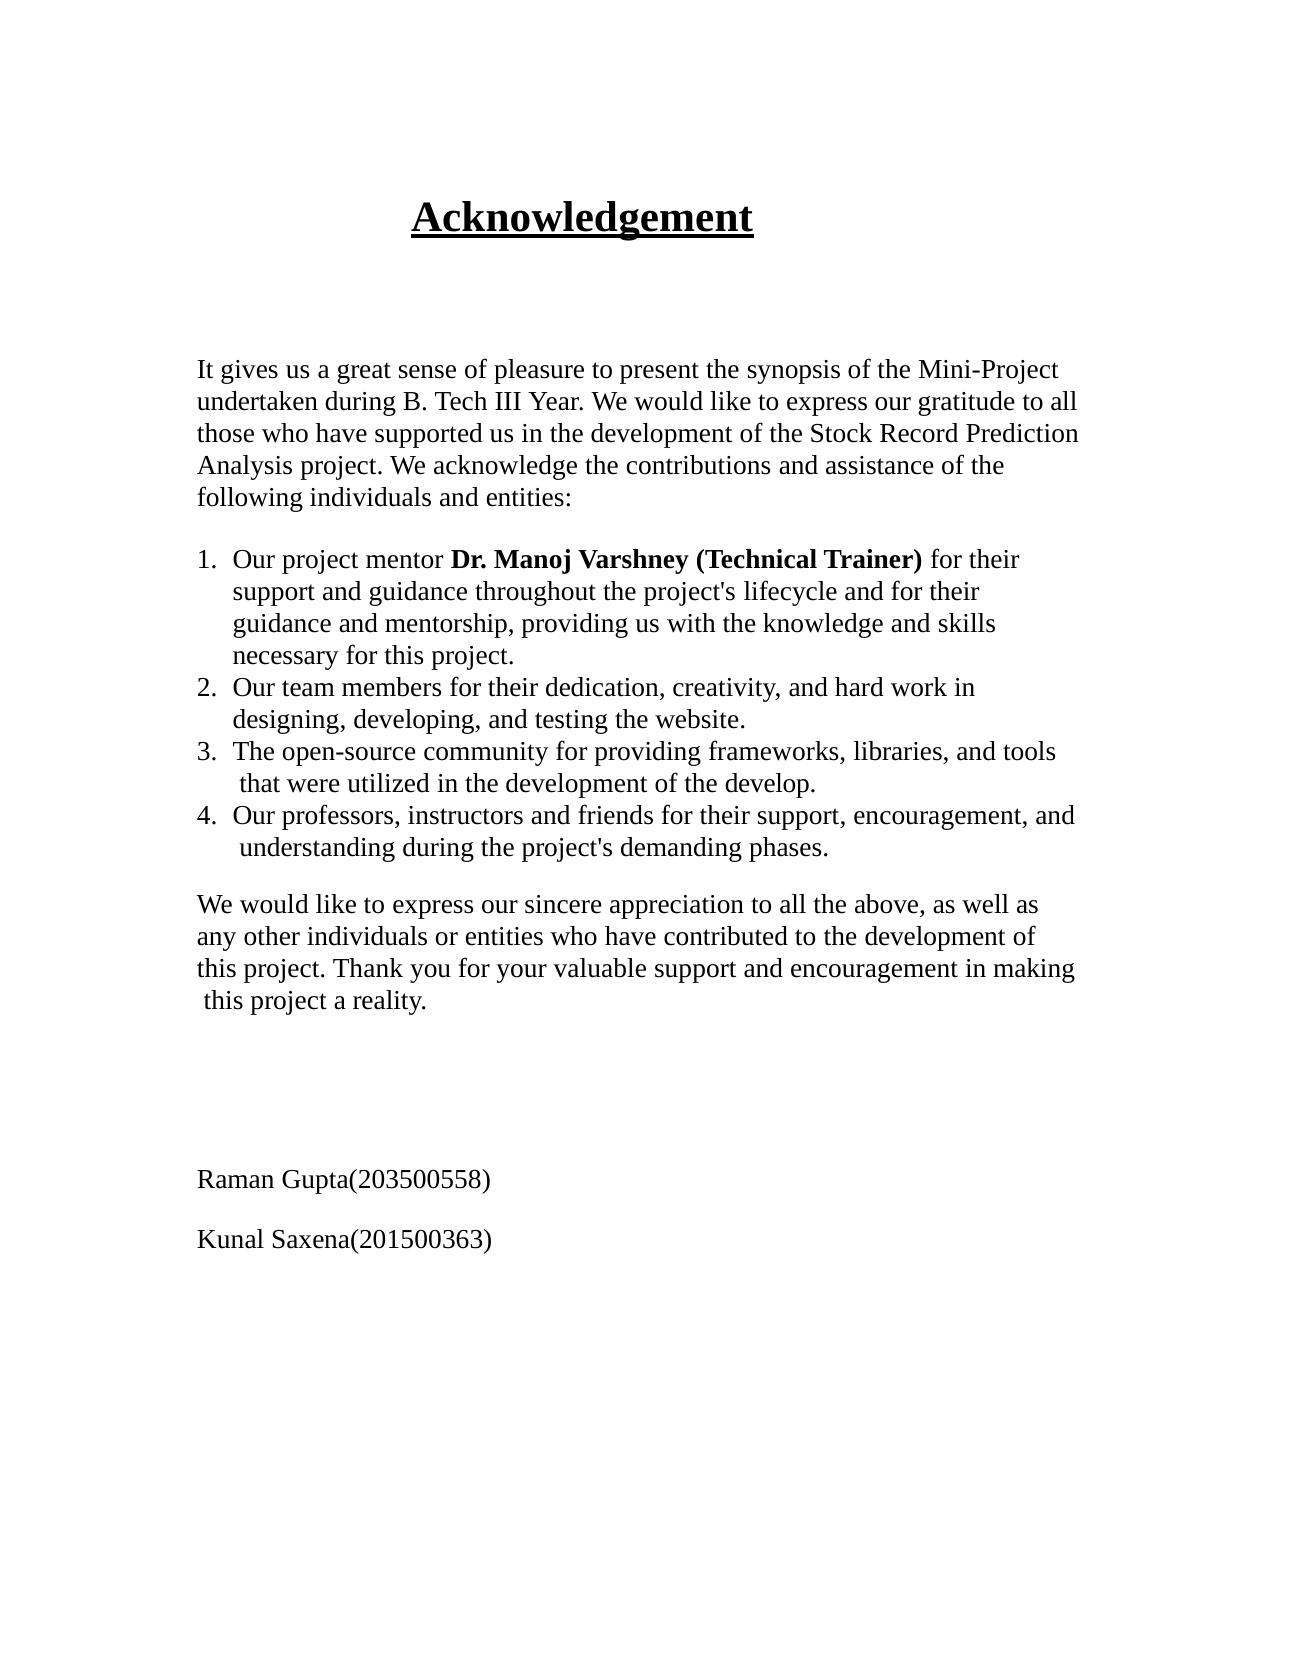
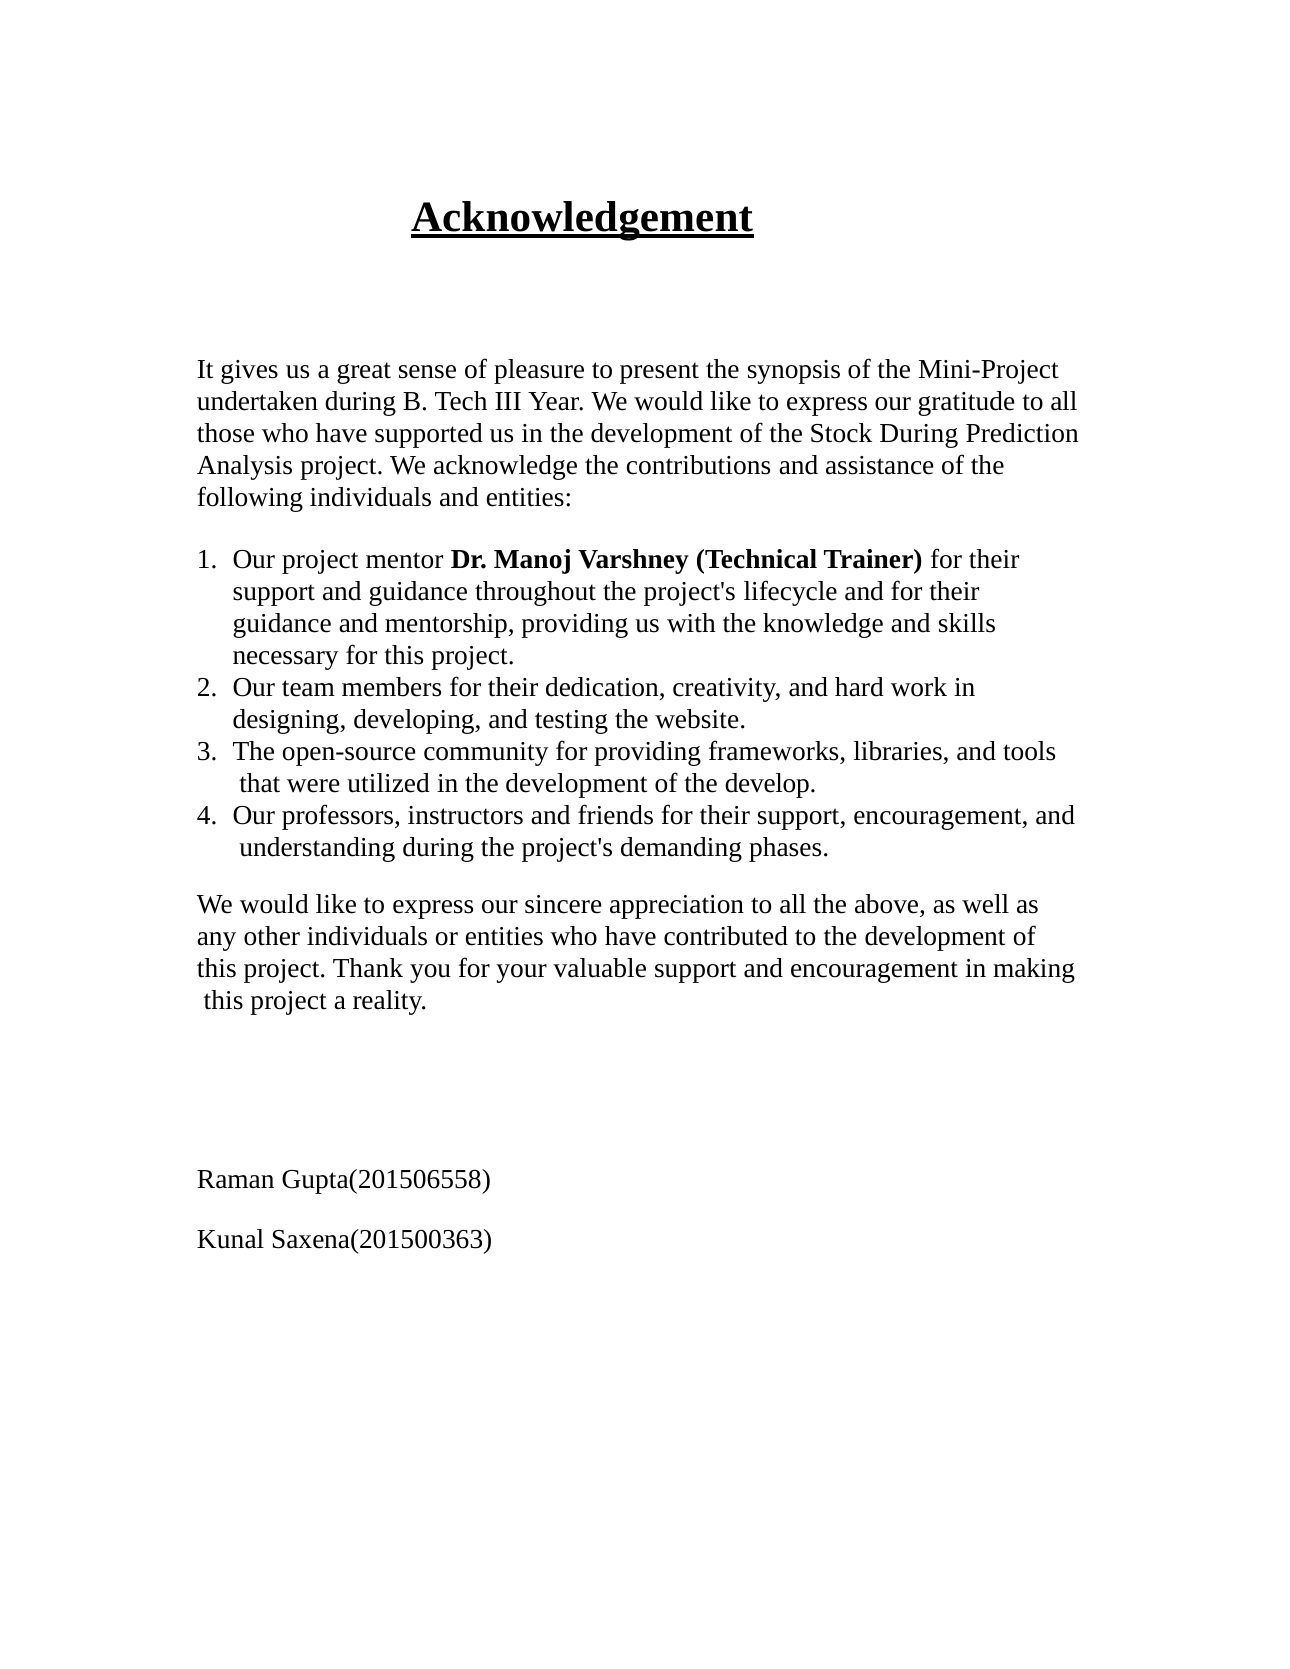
Stock Record: Record -> During
Gupta(203500558: Gupta(203500558 -> Gupta(201506558
